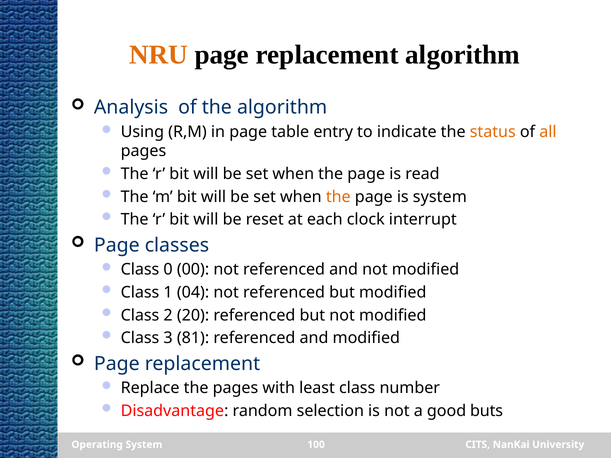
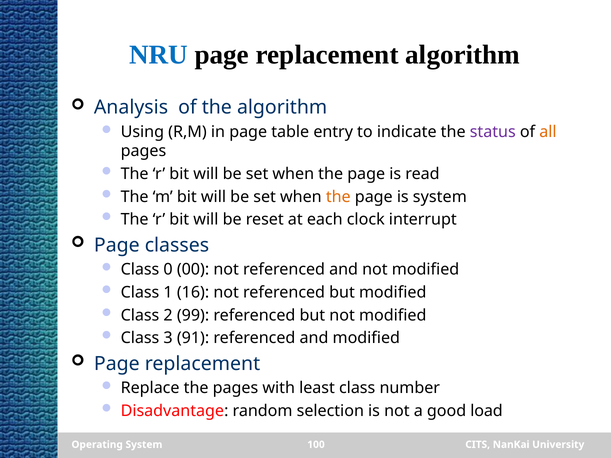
NRU colour: orange -> blue
status colour: orange -> purple
04: 04 -> 16
20: 20 -> 99
81: 81 -> 91
buts: buts -> load
